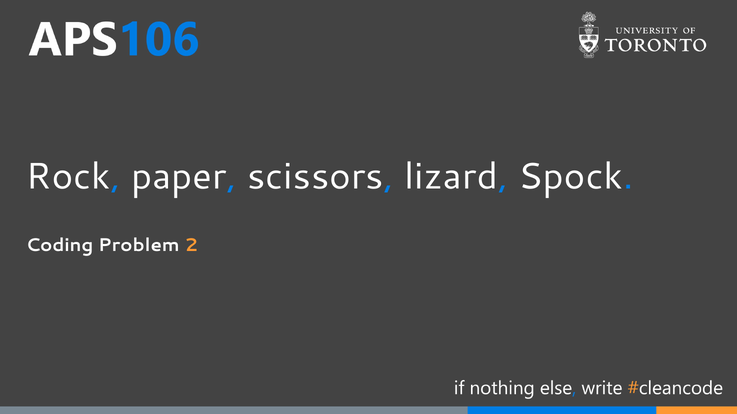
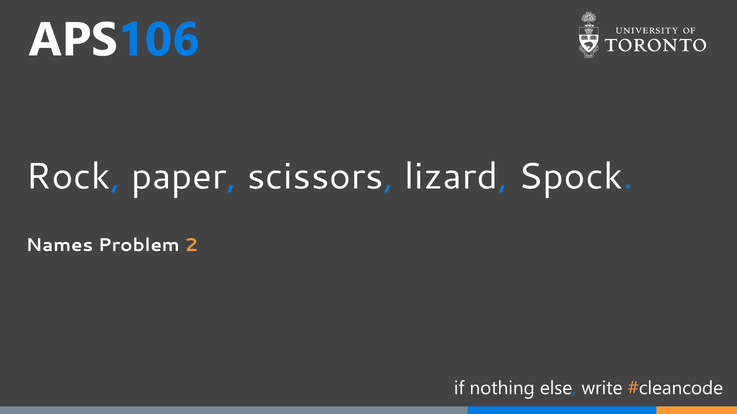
Coding: Coding -> Names
